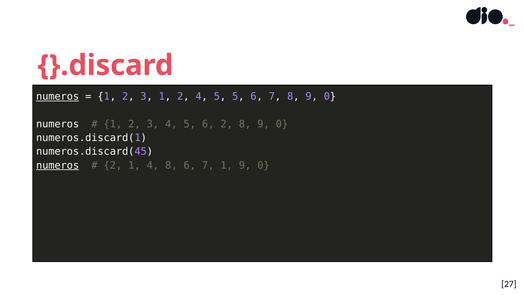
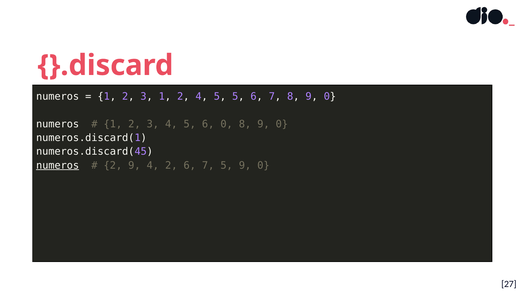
numeros at (58, 96) underline: present -> none
6 2: 2 -> 0
2 1: 1 -> 9
4 8: 8 -> 2
7 1: 1 -> 5
